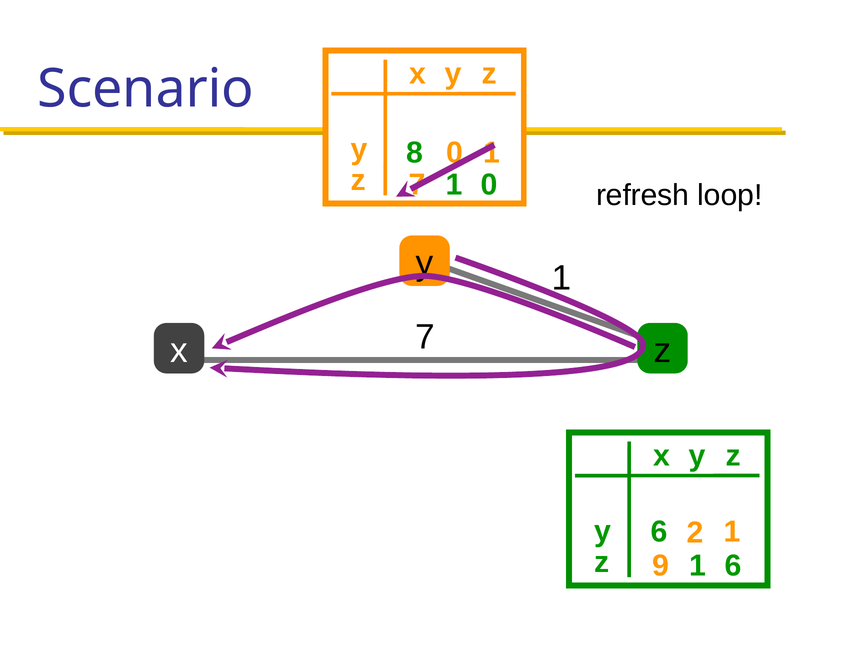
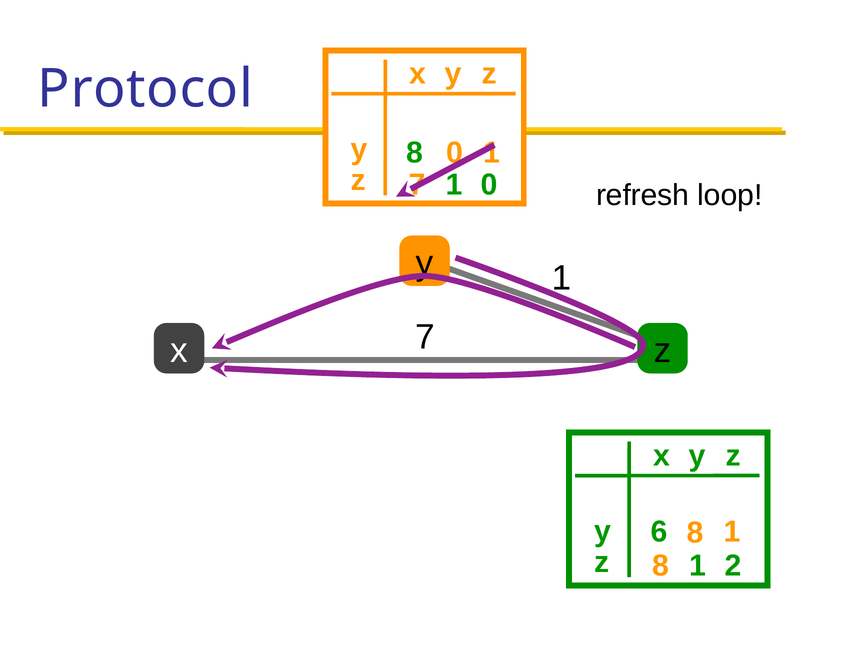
Scenario: Scenario -> Protocol
6 2: 2 -> 8
z 9: 9 -> 8
1 6: 6 -> 2
